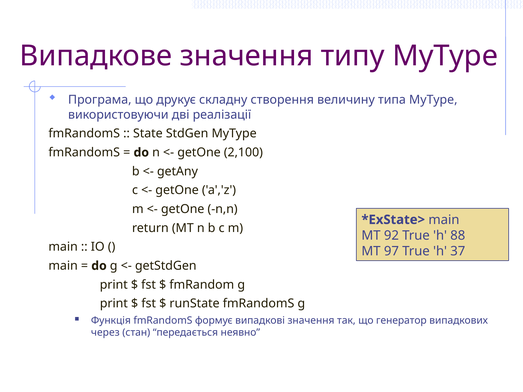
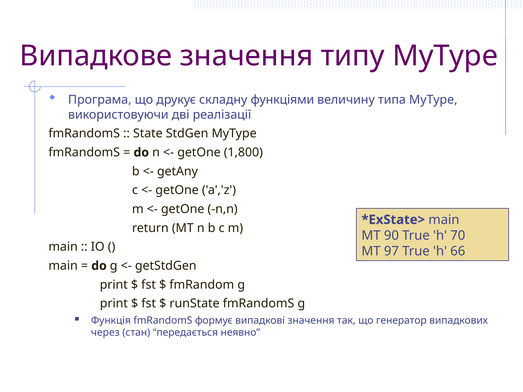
створення: створення -> функціями
2,100: 2,100 -> 1,800
92: 92 -> 90
88: 88 -> 70
37: 37 -> 66
